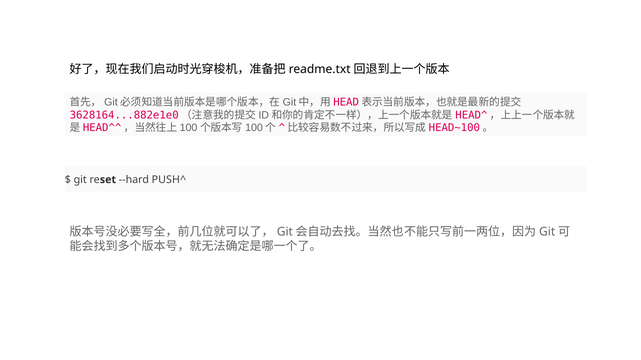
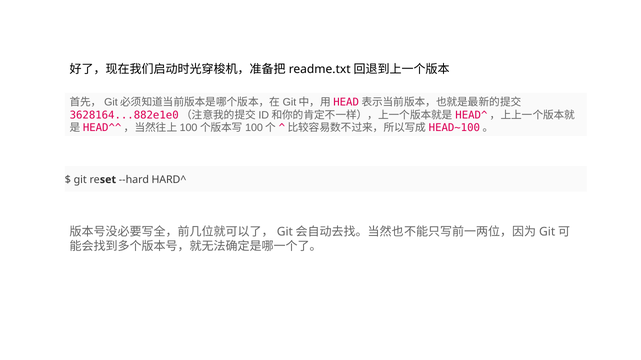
PUSH^: PUSH^ -> HARD^
